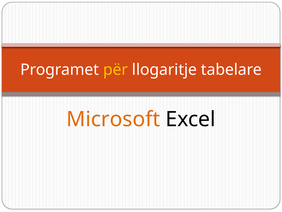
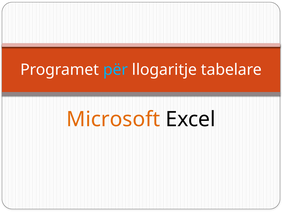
për colour: yellow -> light blue
